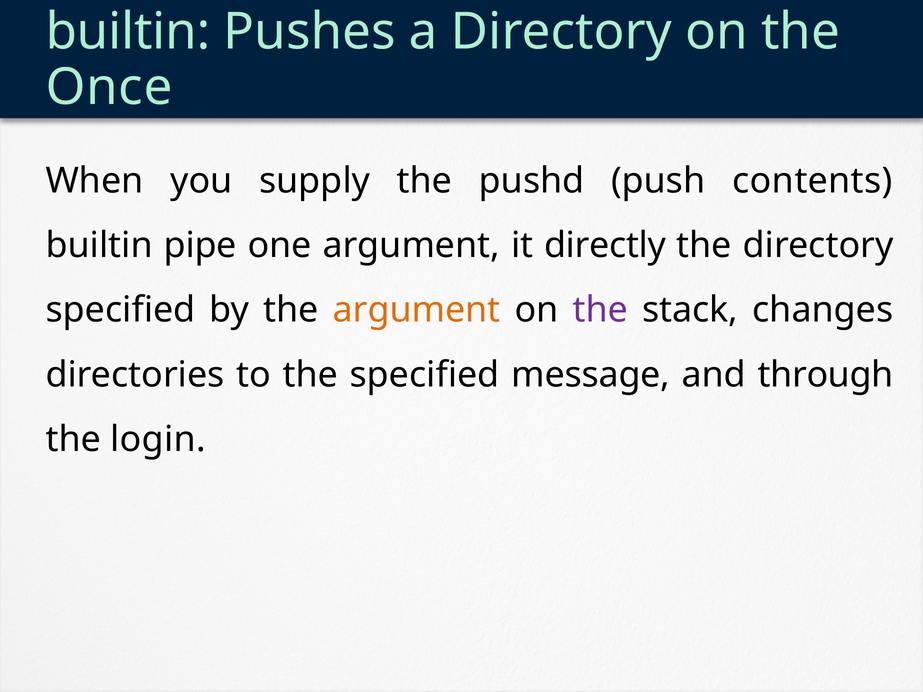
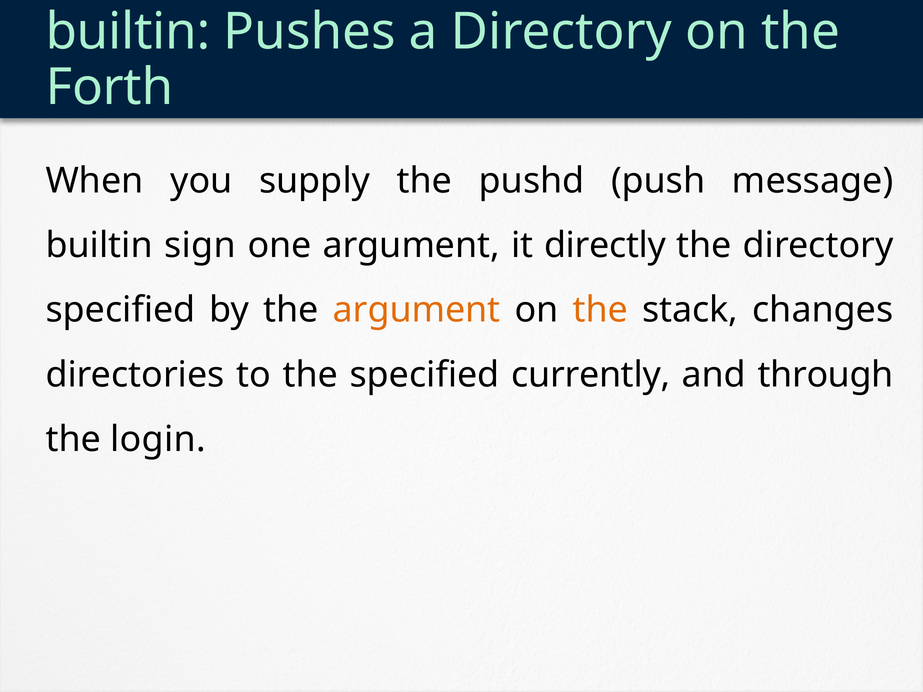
Once: Once -> Forth
contents: contents -> message
pipe: pipe -> sign
the at (600, 310) colour: purple -> orange
message: message -> currently
